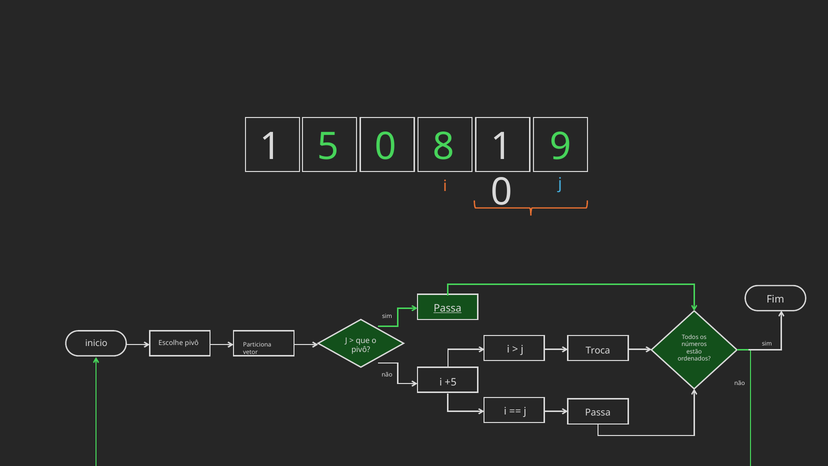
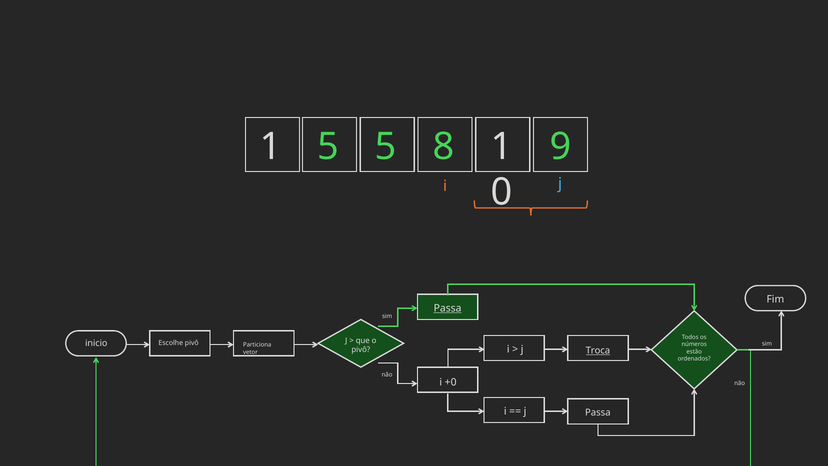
5 0: 0 -> 5
Troca underline: none -> present
+5: +5 -> +0
